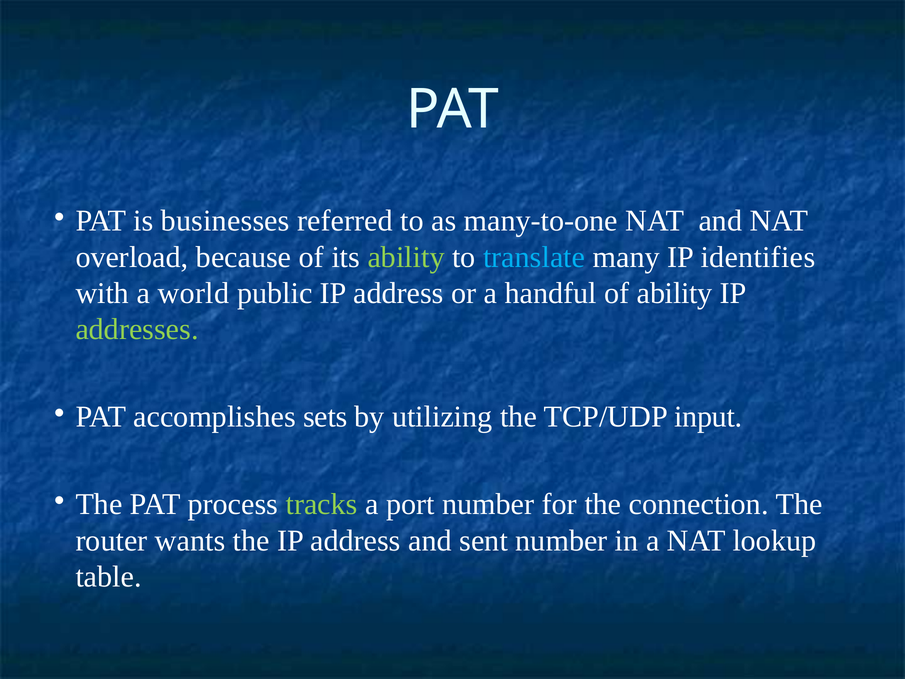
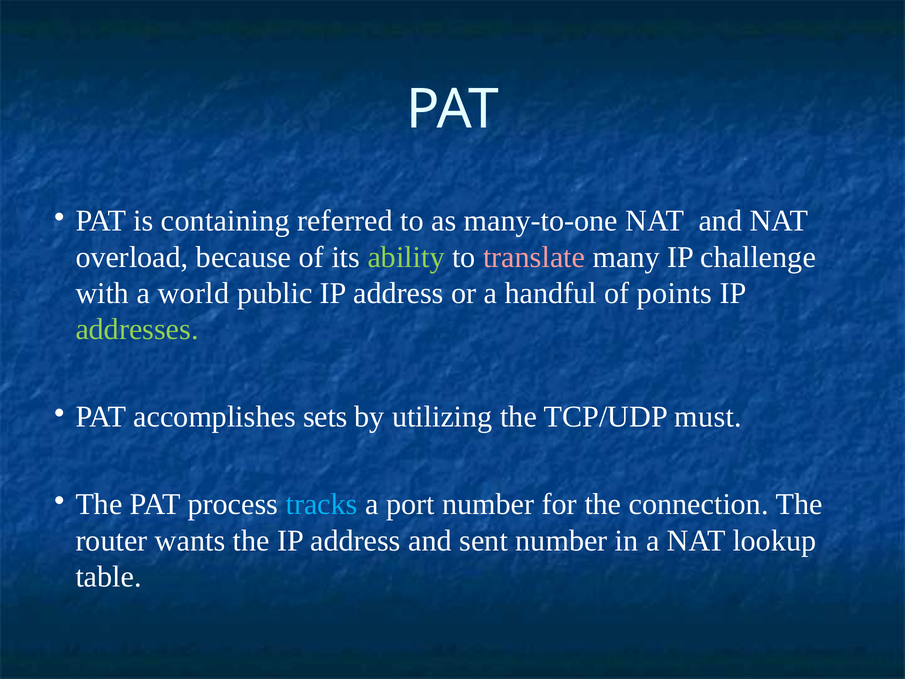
businesses: businesses -> containing
translate colour: light blue -> pink
identifies: identifies -> challenge
of ability: ability -> points
input: input -> must
tracks colour: light green -> light blue
